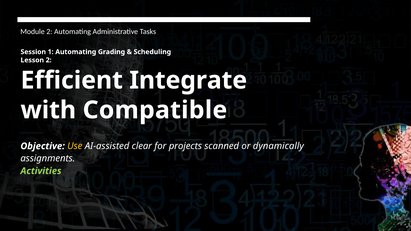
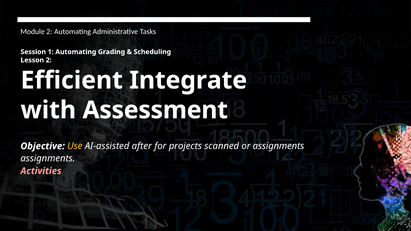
Compatible: Compatible -> Assessment
clear: clear -> after
or dynamically: dynamically -> assignments
Activities colour: light green -> pink
